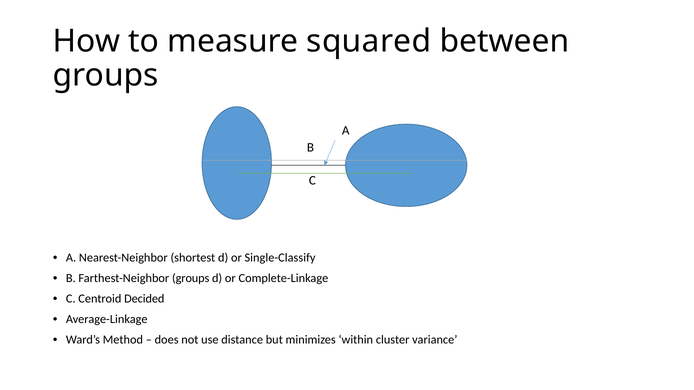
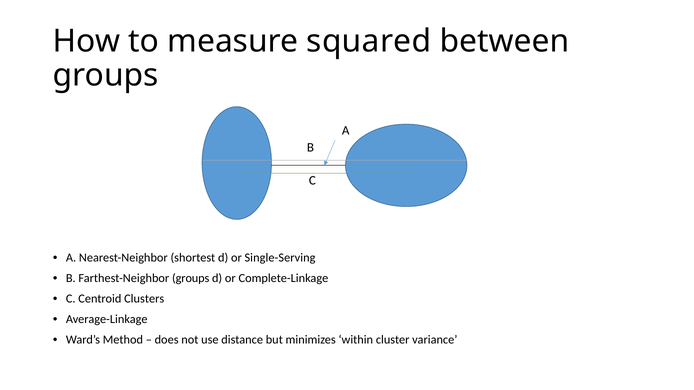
Single-Classify: Single-Classify -> Single-Serving
Decided: Decided -> Clusters
